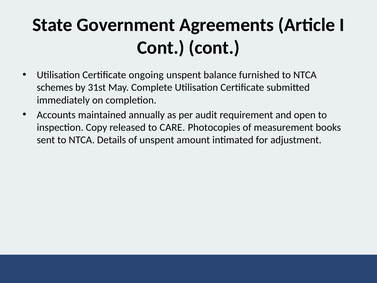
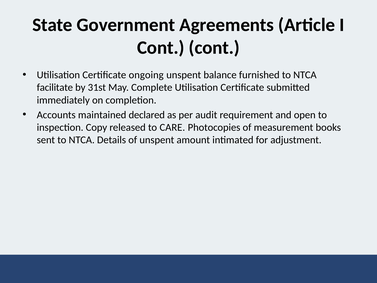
schemes: schemes -> facilitate
annually: annually -> declared
